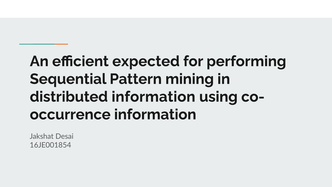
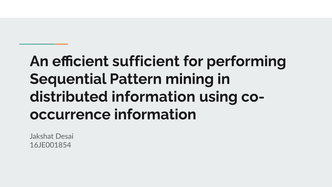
expected: expected -> sufficient
